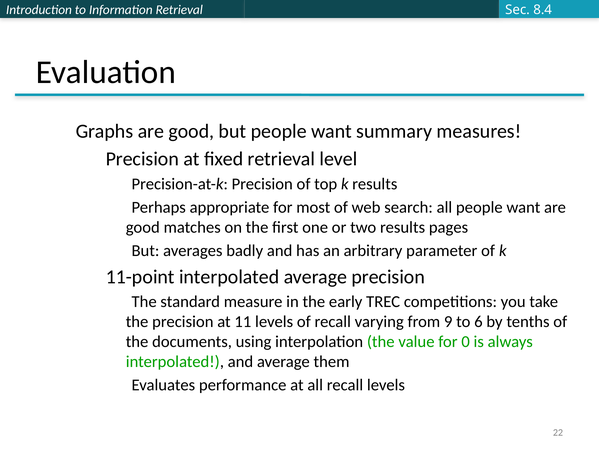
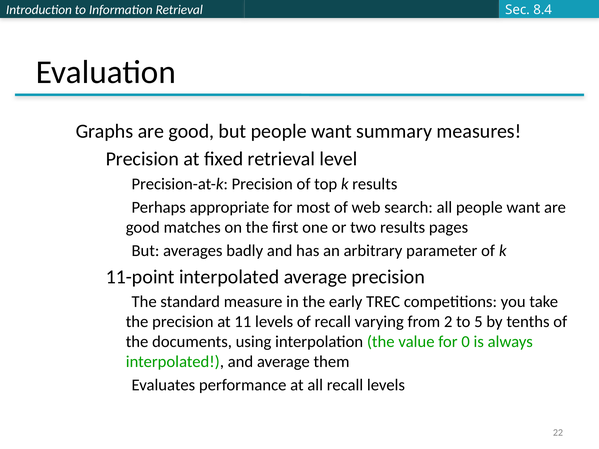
9: 9 -> 2
6: 6 -> 5
